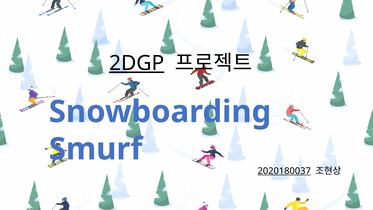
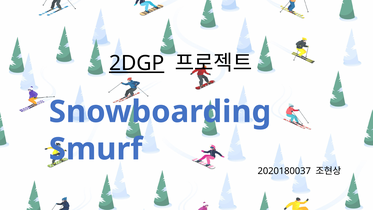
2020180037 underline: present -> none
